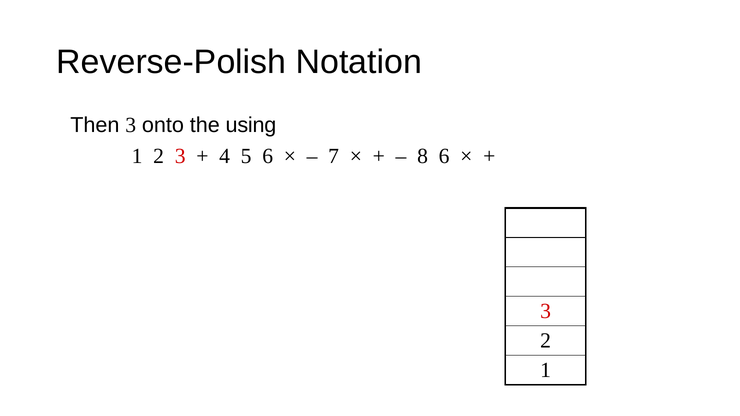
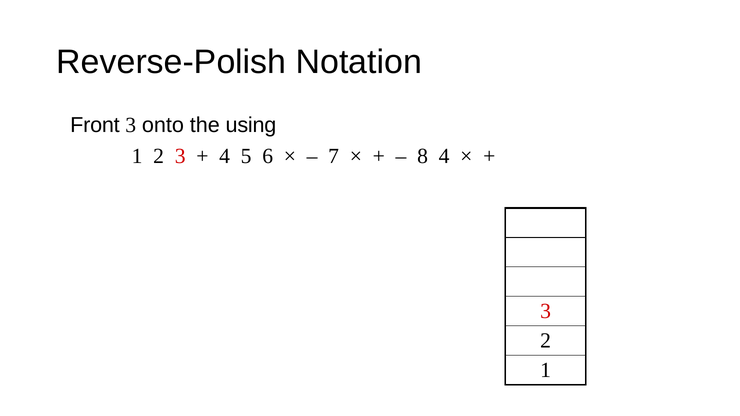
Then: Then -> Front
8 6: 6 -> 4
